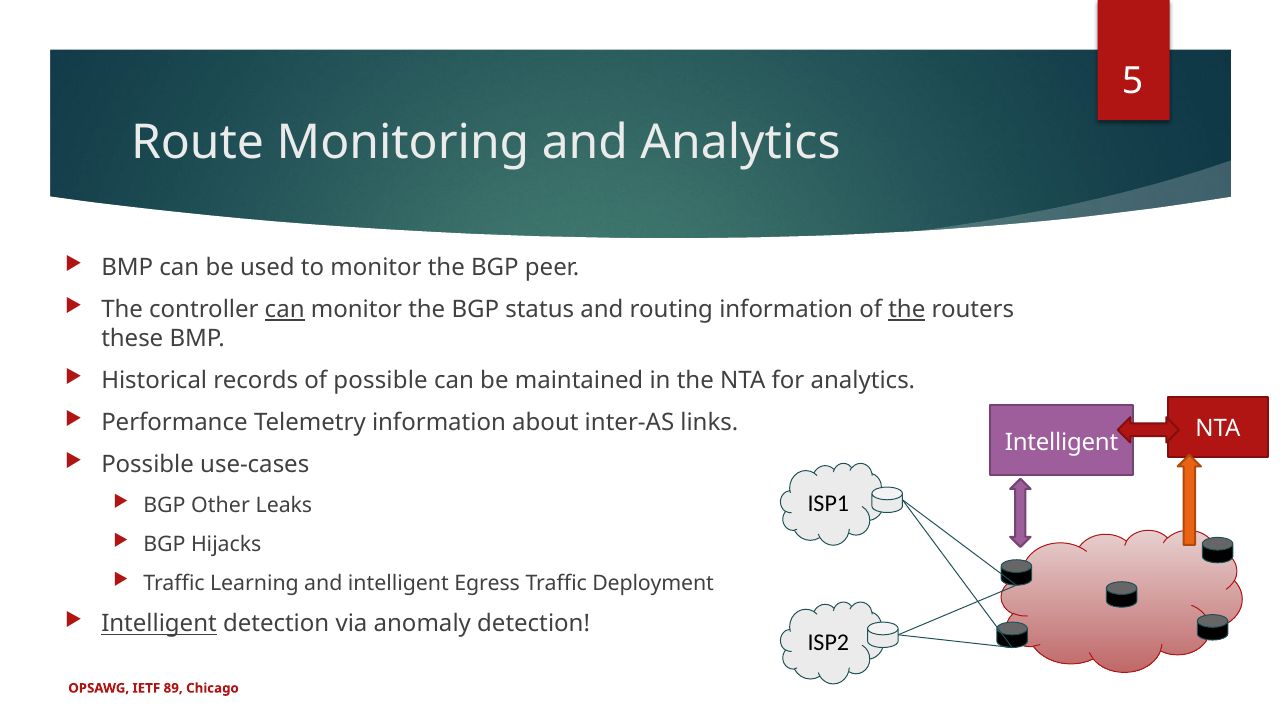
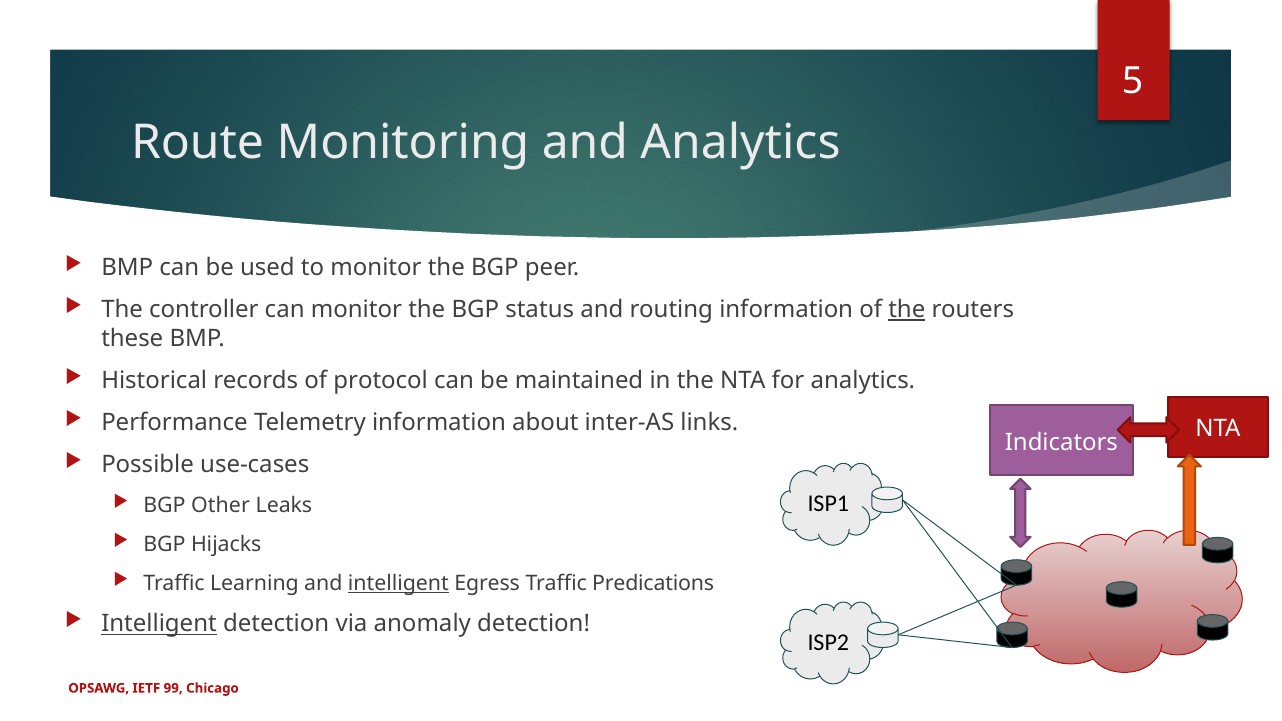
can at (285, 310) underline: present -> none
of possible: possible -> protocol
Intelligent at (1062, 442): Intelligent -> Indicators
intelligent at (398, 583) underline: none -> present
Deployment: Deployment -> Predications
89: 89 -> 99
